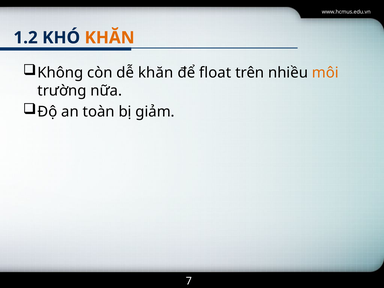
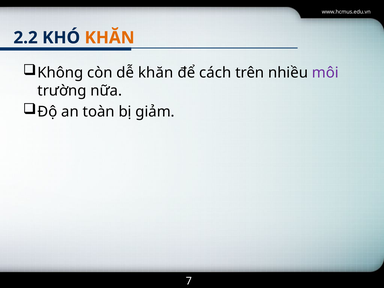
1.2: 1.2 -> 2.2
float: float -> cách
môi colour: orange -> purple
